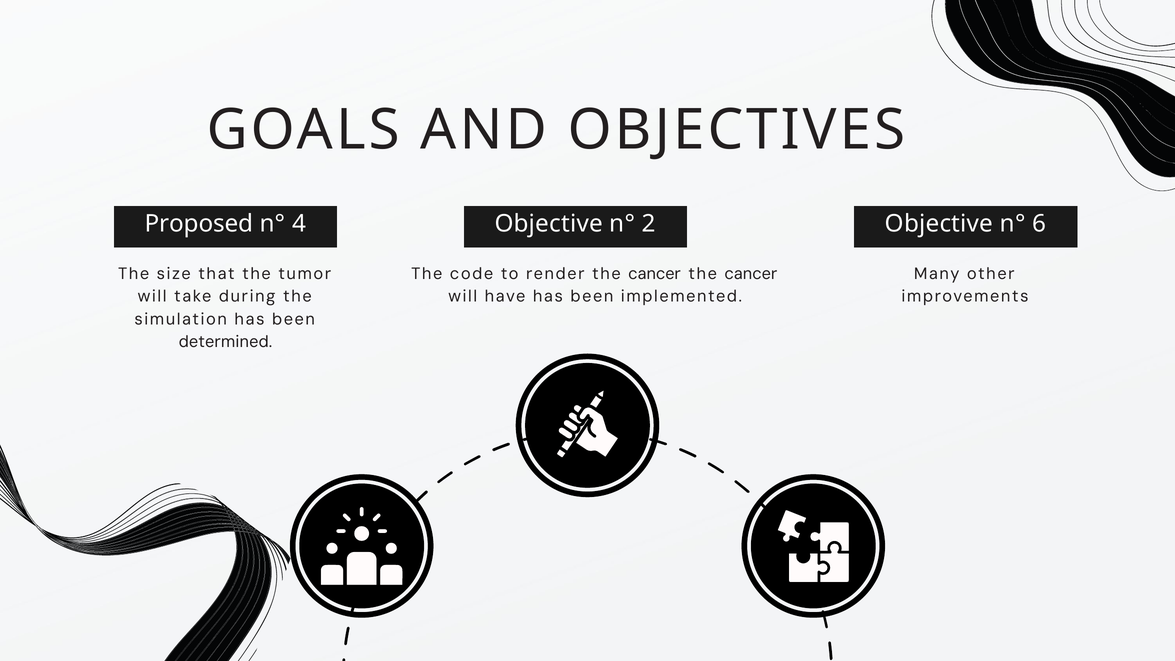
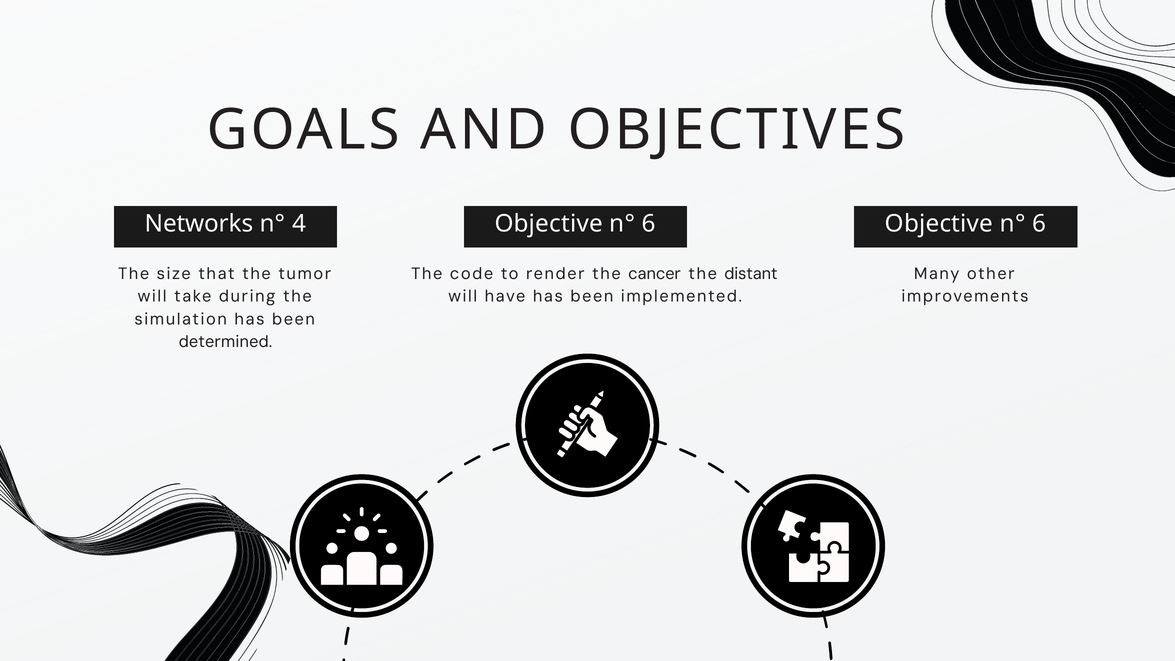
Proposed: Proposed -> Networks
2 at (649, 224): 2 -> 6
cancer at (751, 274): cancer -> distant
